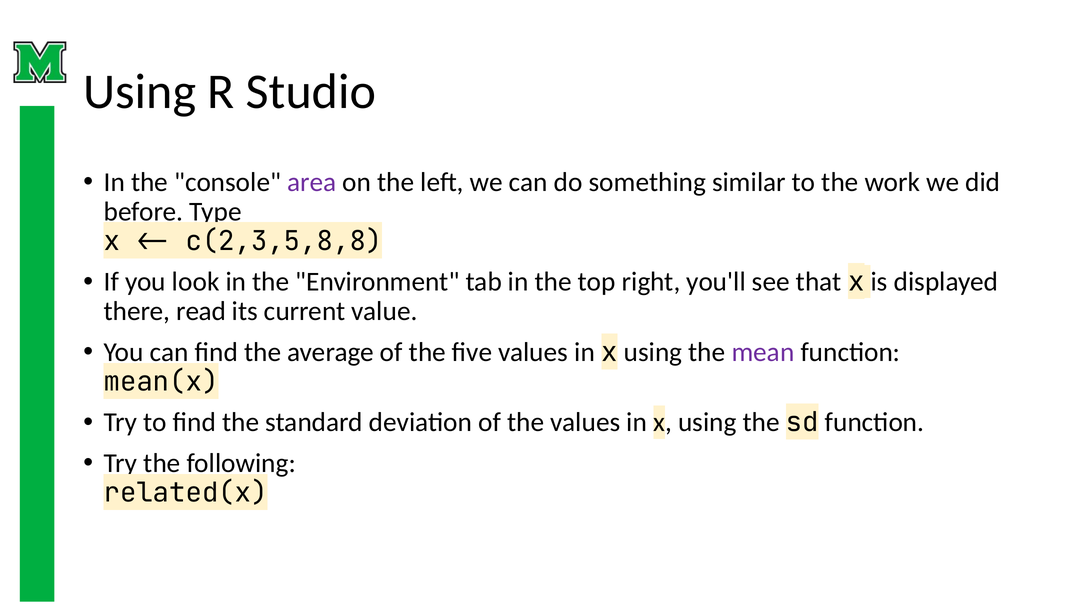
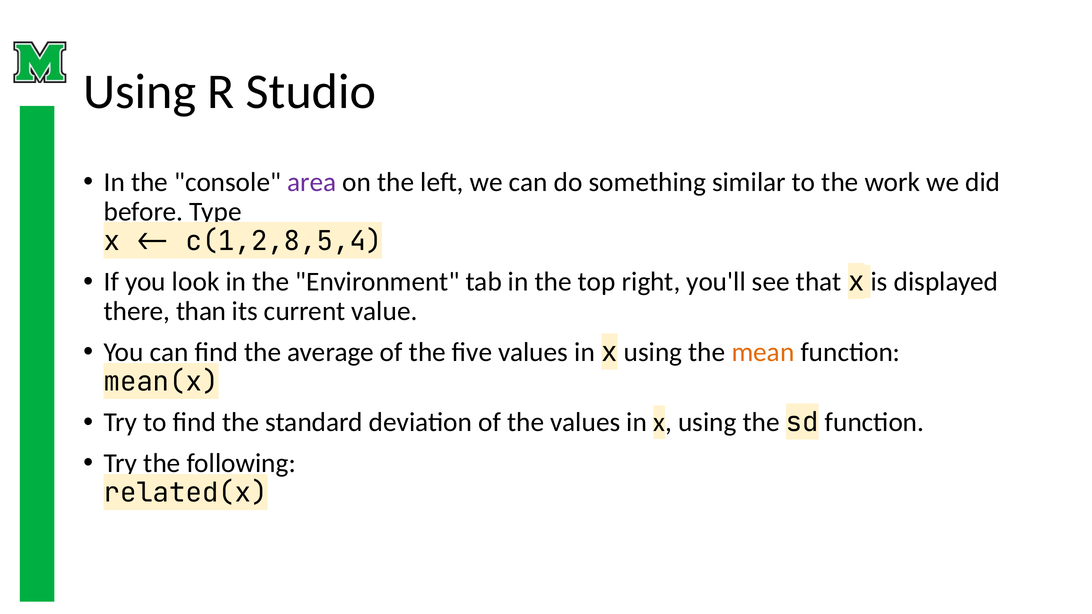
c(2,3,5,8,8: c(2,3,5,8,8 -> c(1,2,8,5,4
read: read -> than
mean colour: purple -> orange
